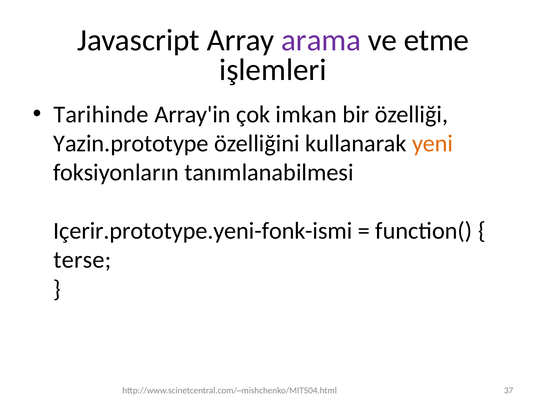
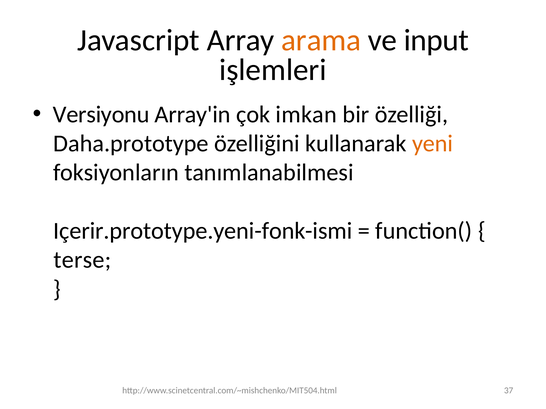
arama colour: purple -> orange
etme: etme -> input
Tarihinde: Tarihinde -> Versiyonu
Yazin.prototype: Yazin.prototype -> Daha.prototype
